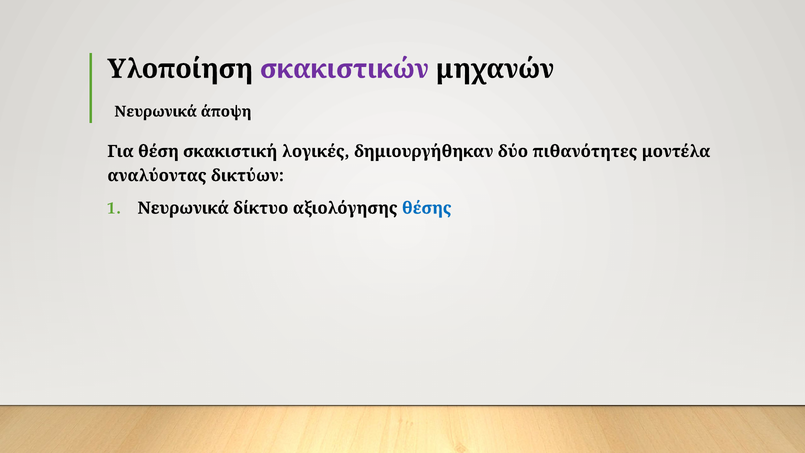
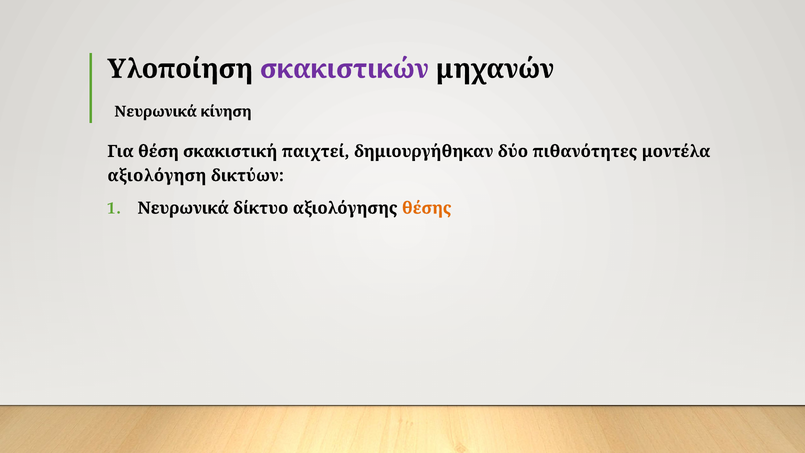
άποψη: άποψη -> κίνηση
λογικές: λογικές -> παιχτεί
αναλύοντας: αναλύοντας -> αξιολόγηση
θέσης colour: blue -> orange
